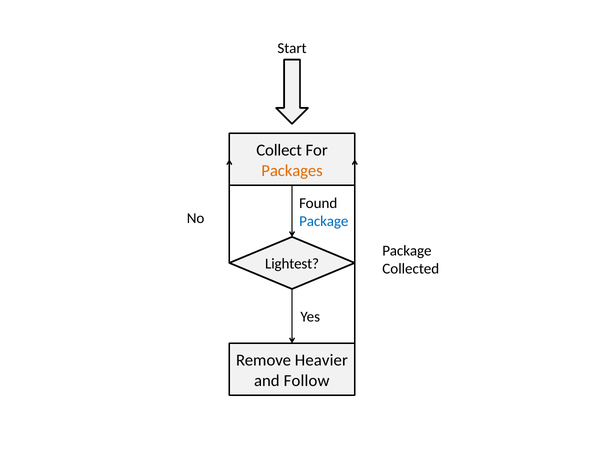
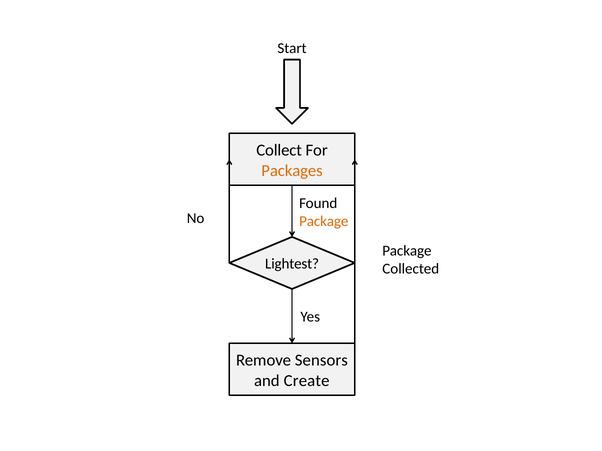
Package at (324, 222) colour: blue -> orange
Heavier: Heavier -> Sensors
Follow: Follow -> Create
